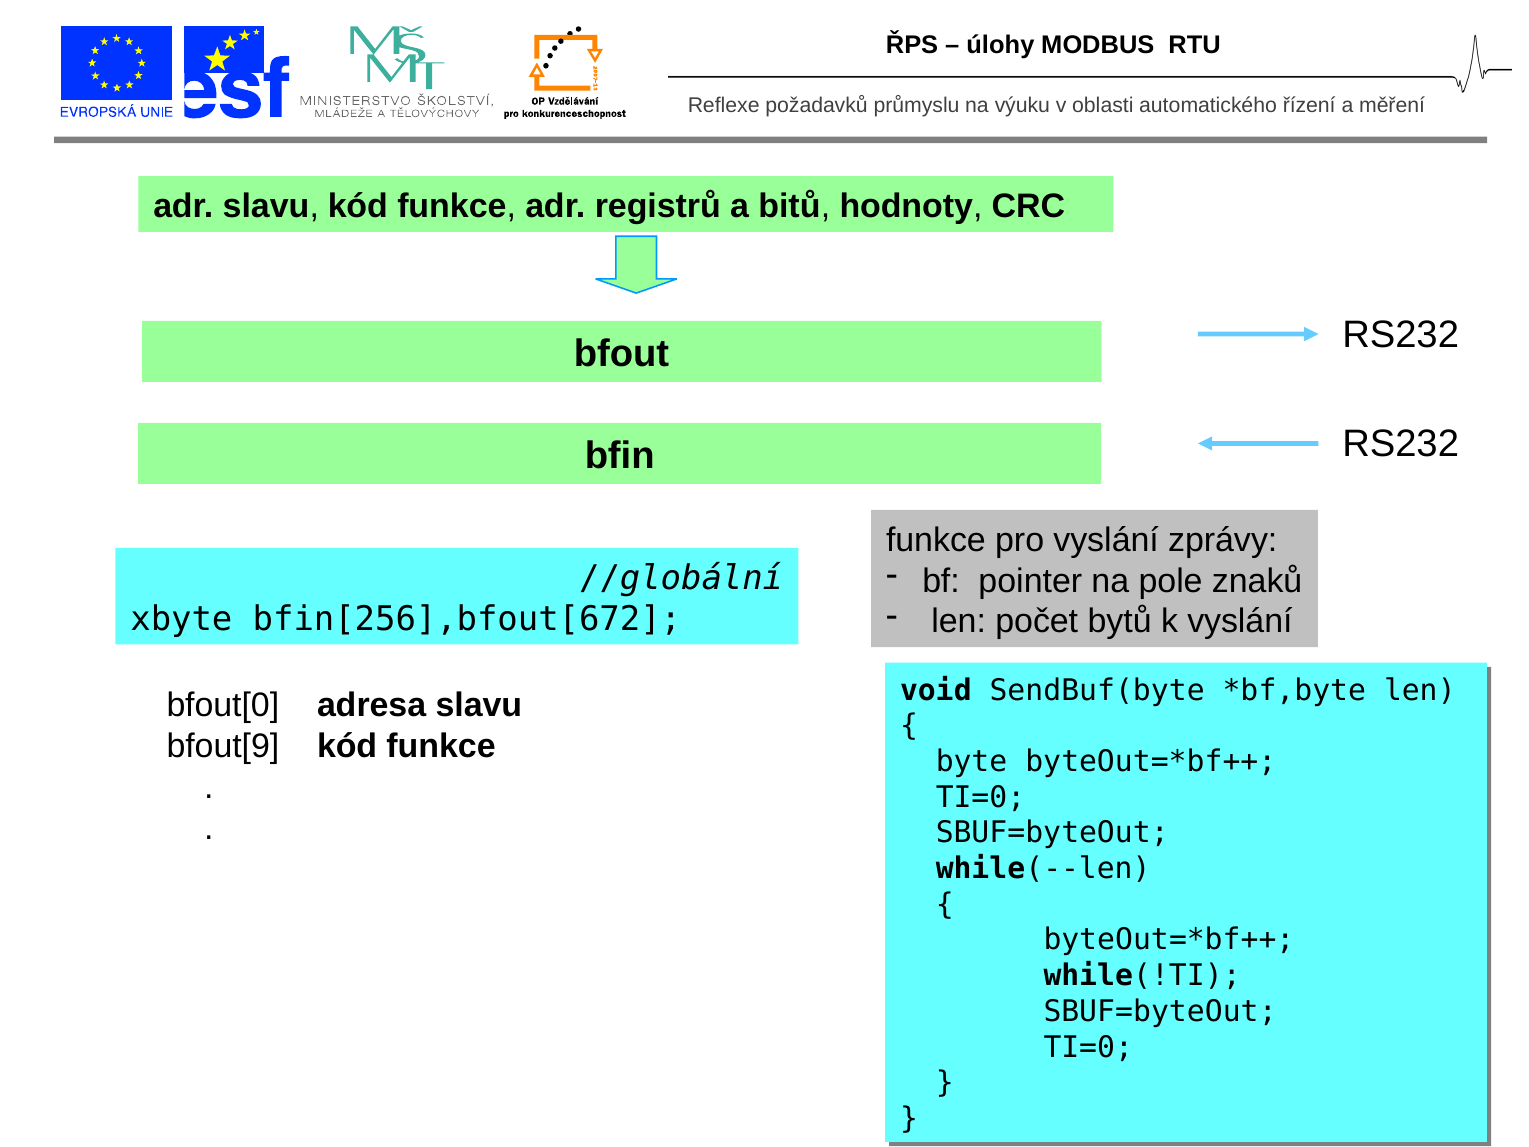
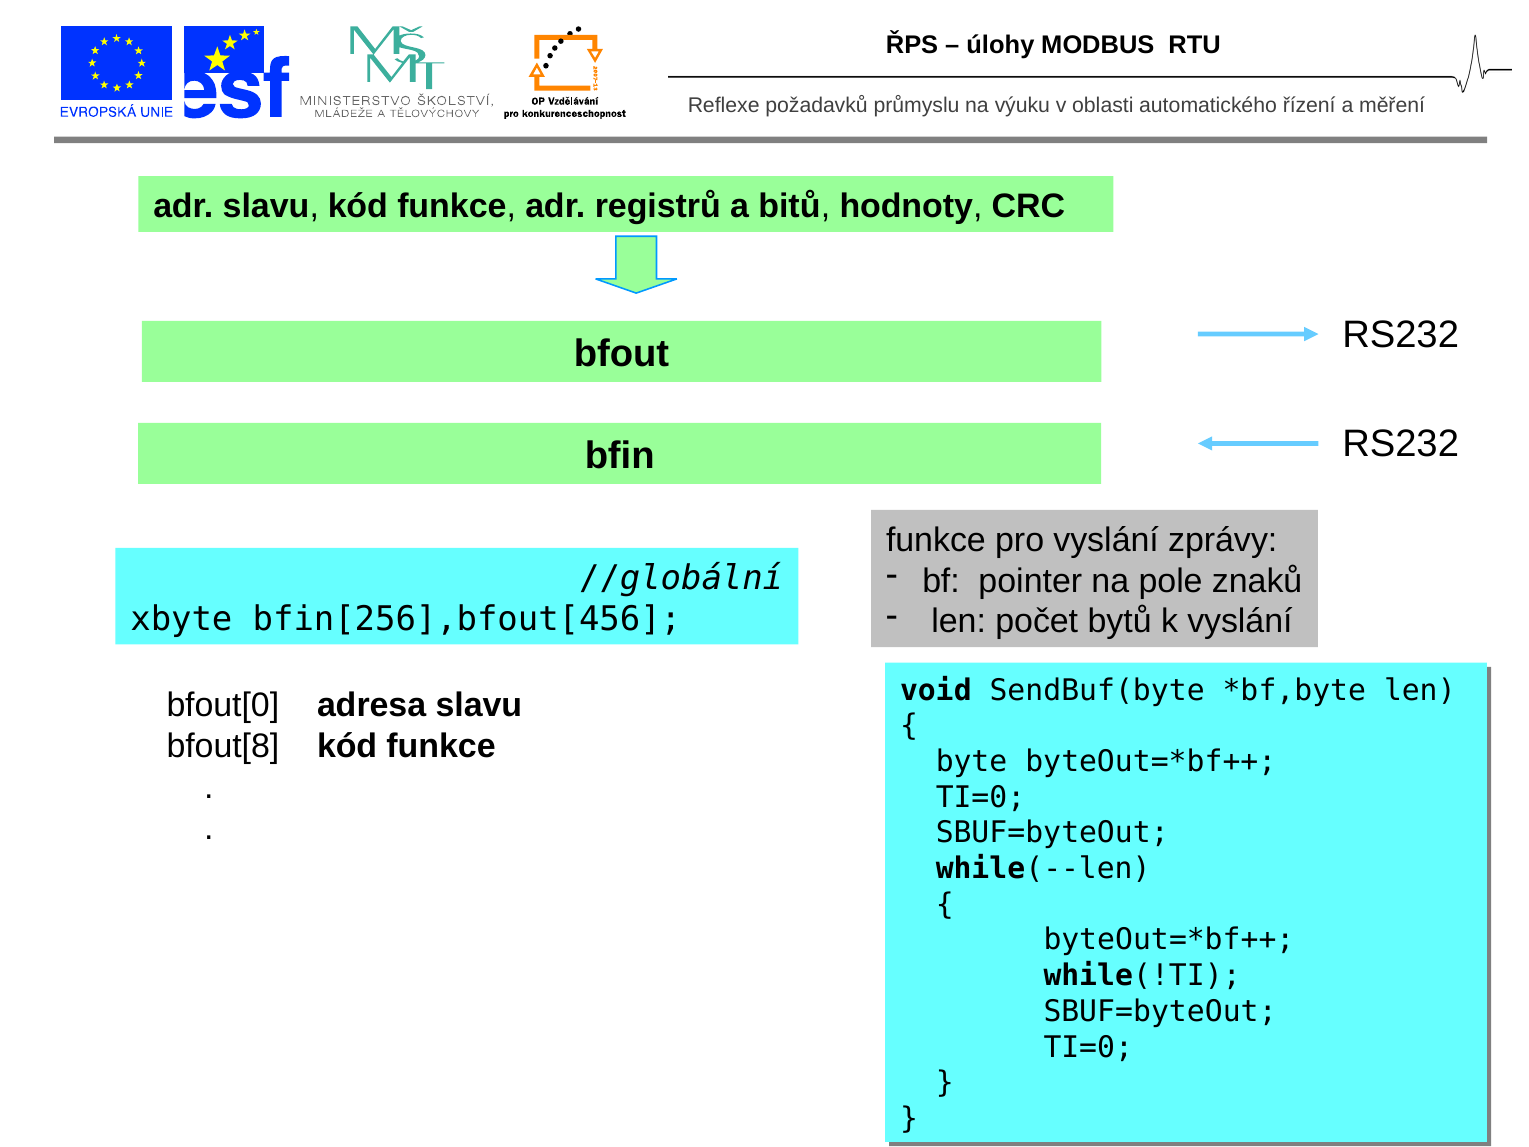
bfin[256],bfout[672: bfin[256],bfout[672 -> bfin[256],bfout[456
bfout[9: bfout[9 -> bfout[8
